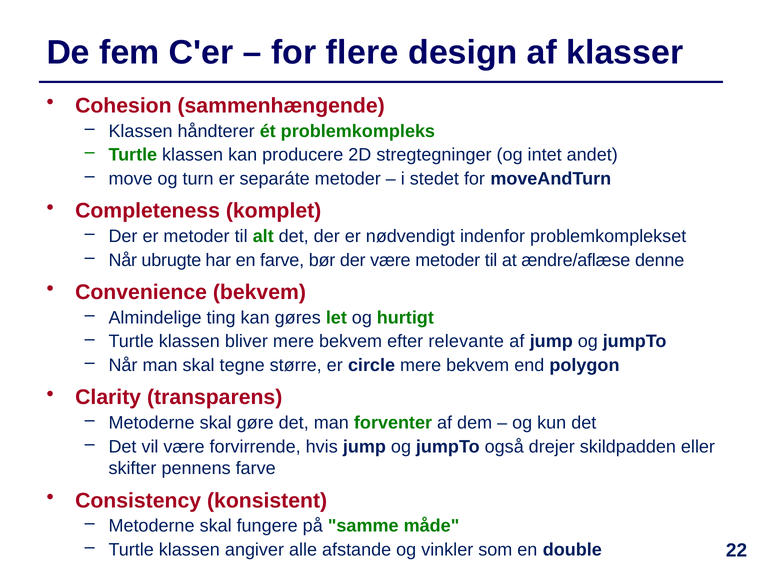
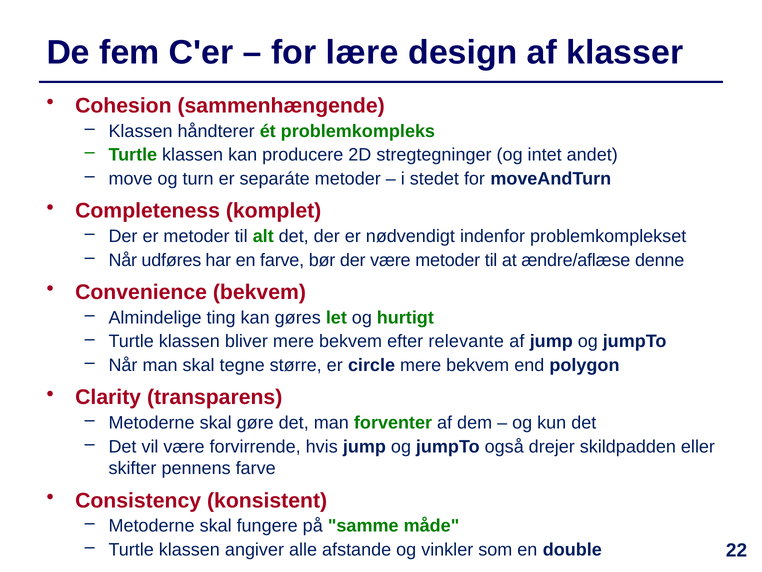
flere: flere -> lære
ubrugte: ubrugte -> udføres
